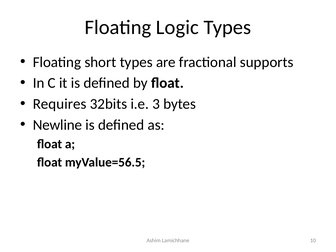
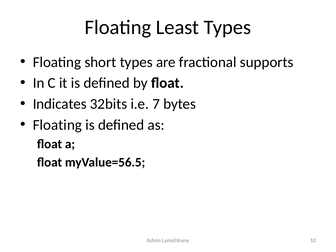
Logic: Logic -> Least
Requires: Requires -> Indicates
3: 3 -> 7
Newline at (57, 125): Newline -> Floating
